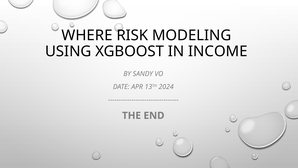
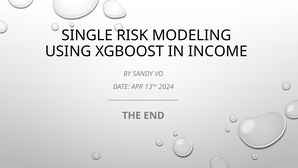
WHERE: WHERE -> SINGLE
